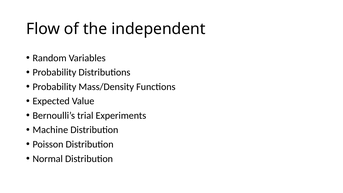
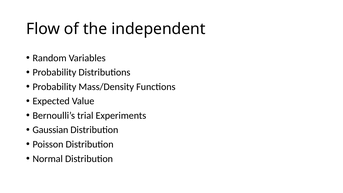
Machine: Machine -> Gaussian
